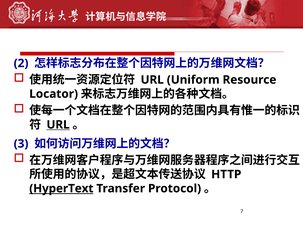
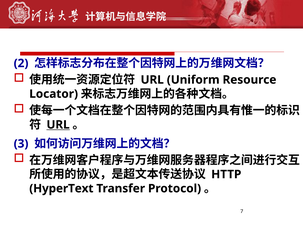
HyperText underline: present -> none
